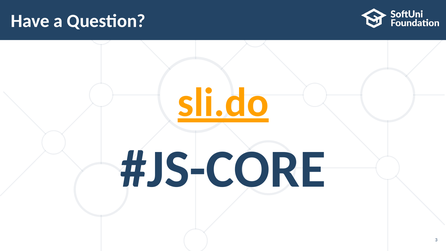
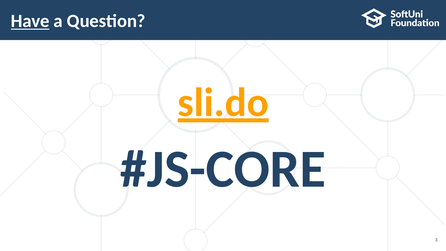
Have underline: none -> present
